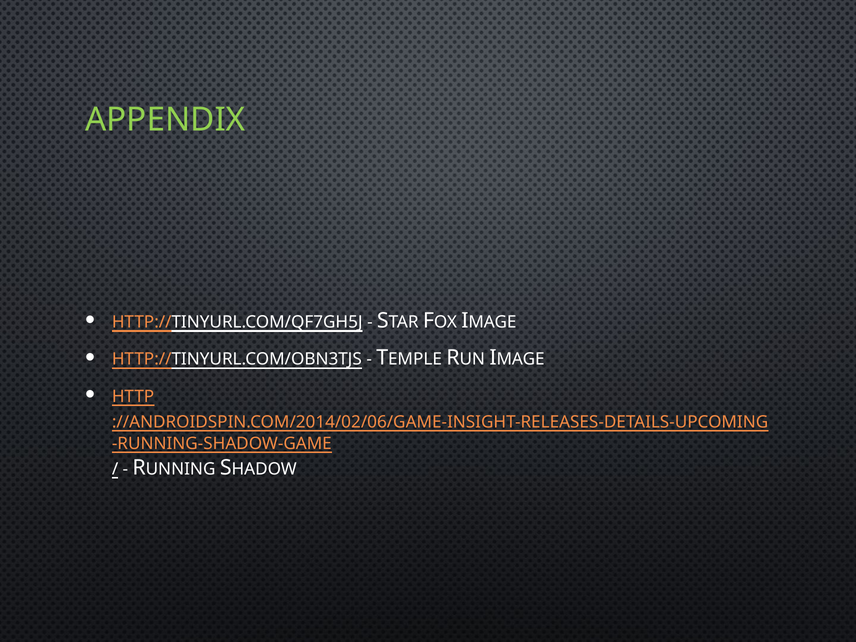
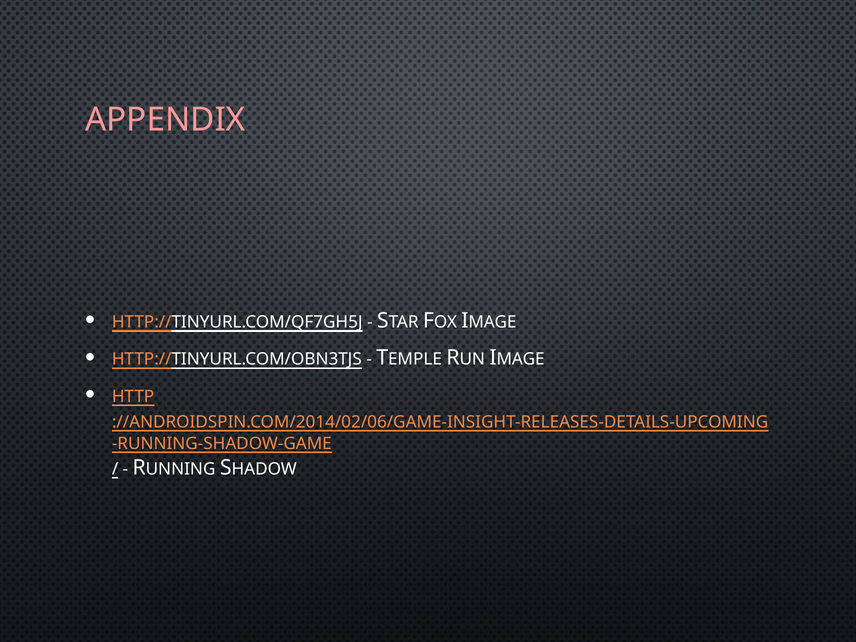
APPENDIX colour: light green -> pink
